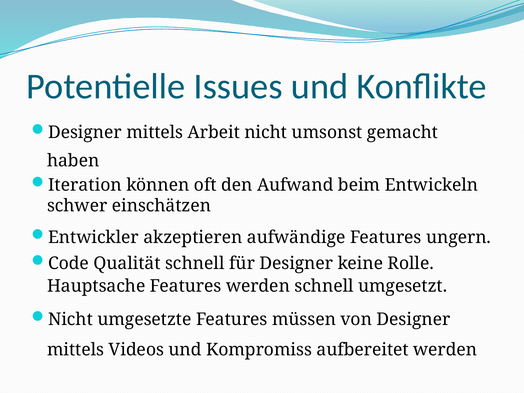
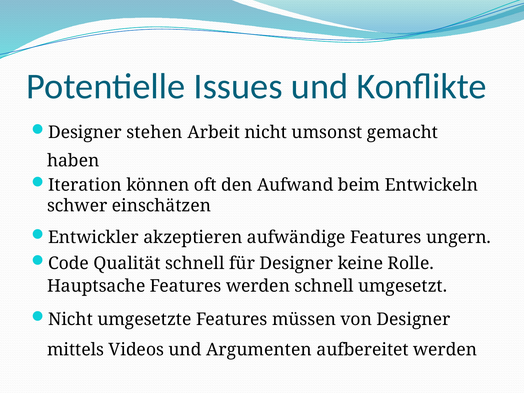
mittels at (155, 133): mittels -> stehen
Kompromiss: Kompromiss -> Argumenten
